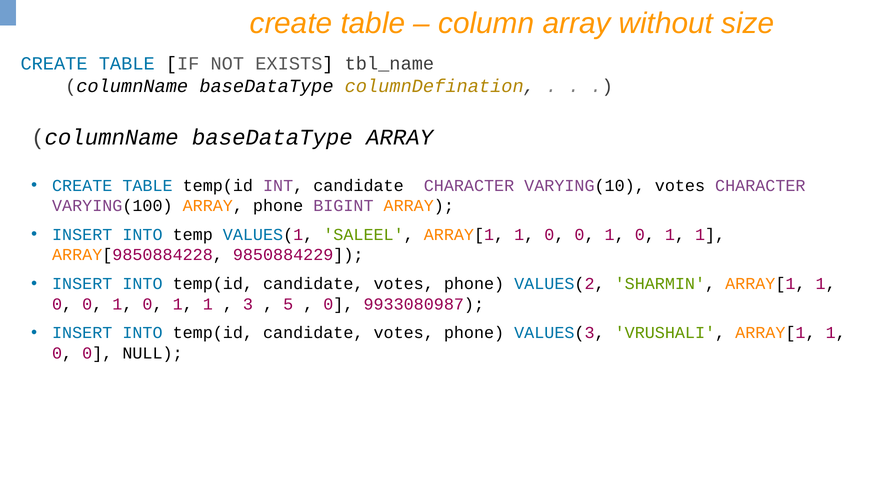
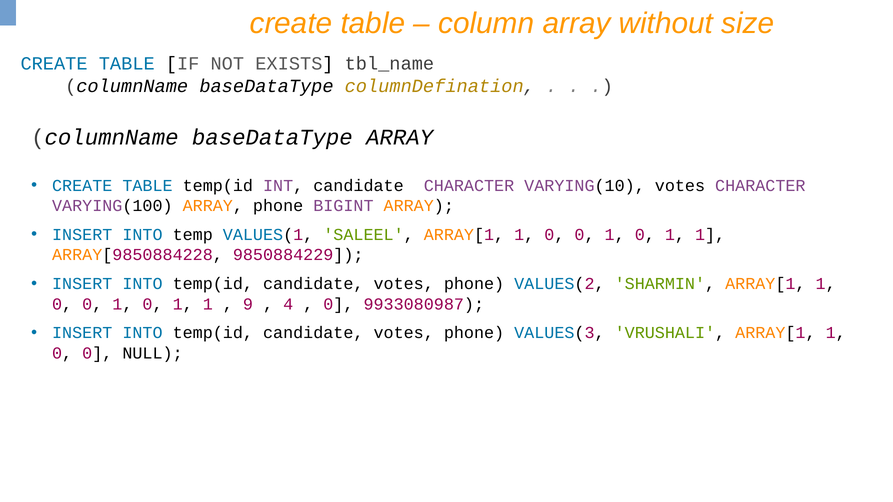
3: 3 -> 9
5: 5 -> 4
